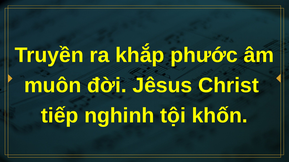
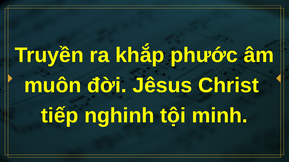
khốn: khốn -> minh
